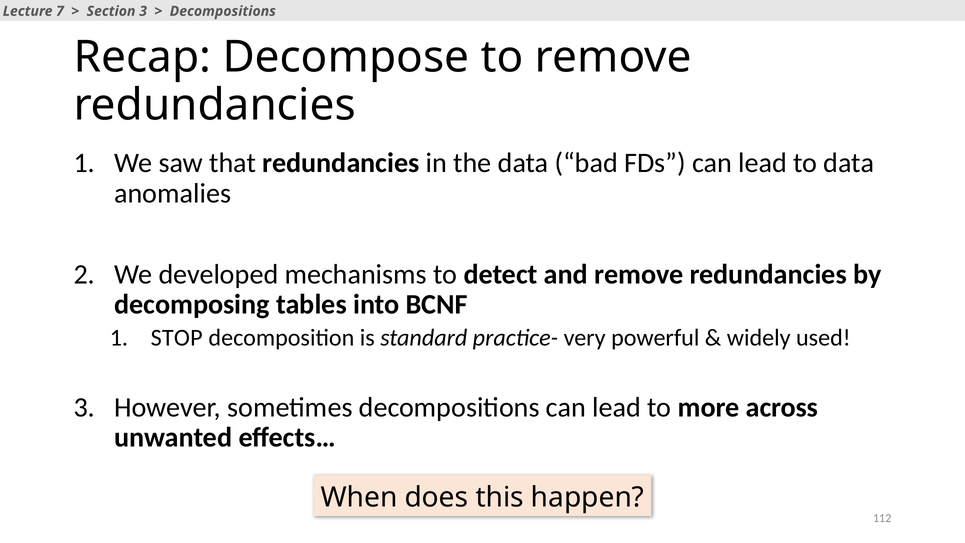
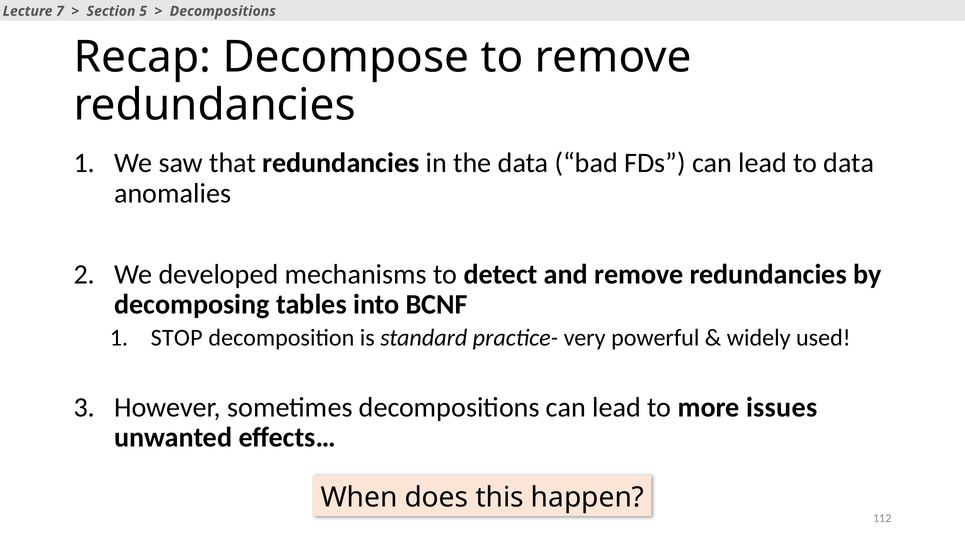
Section 3: 3 -> 5
across: across -> issues
